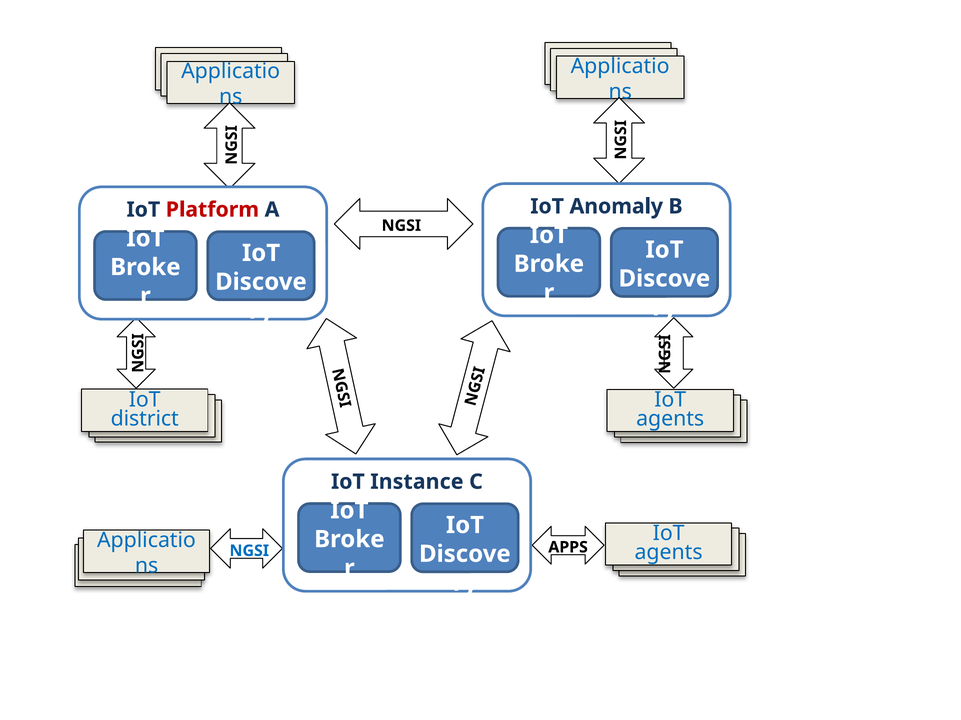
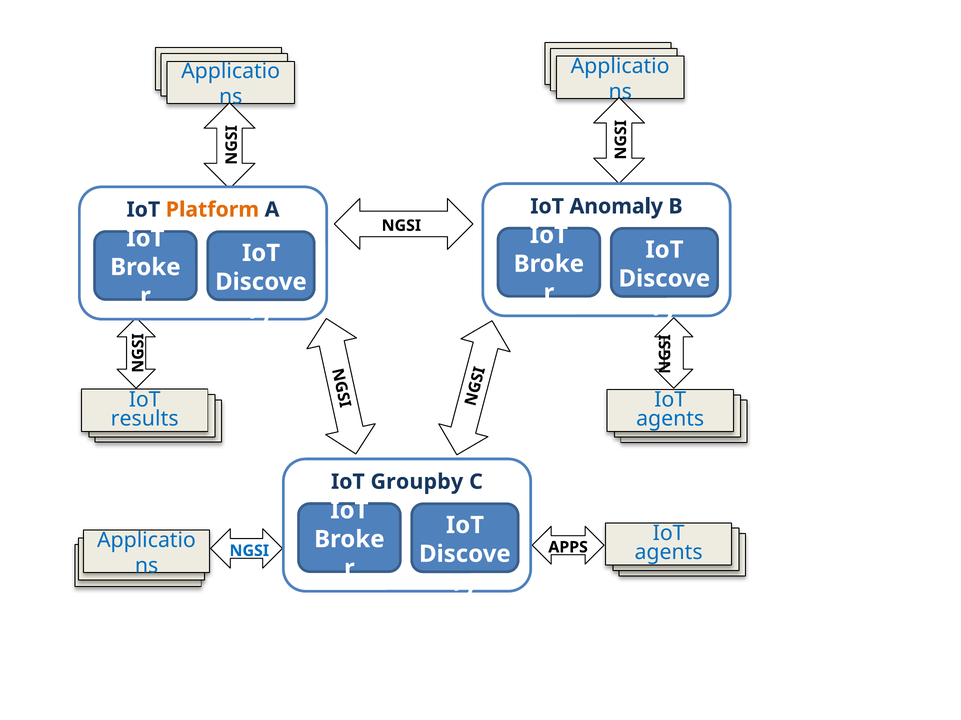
Platform colour: red -> orange
district: district -> results
Instance: Instance -> Groupby
